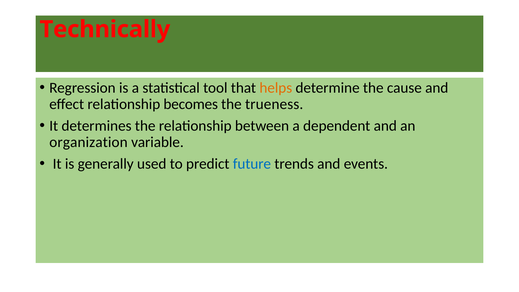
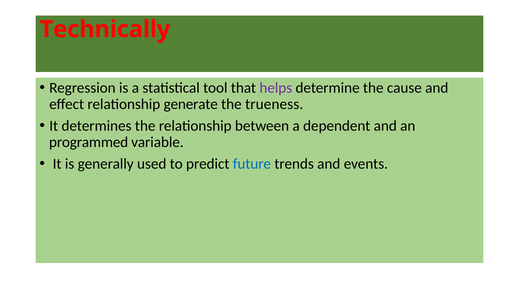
helps colour: orange -> purple
becomes: becomes -> generate
organization: organization -> programmed
